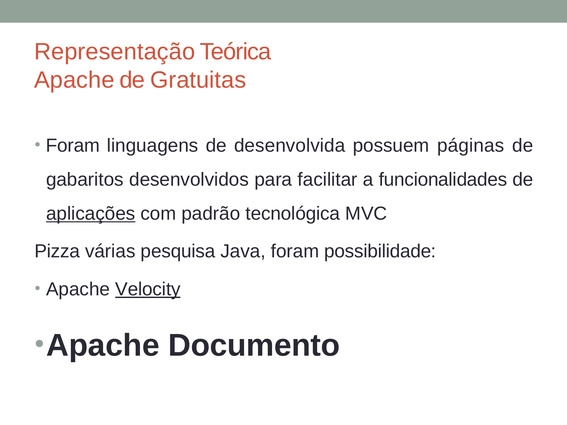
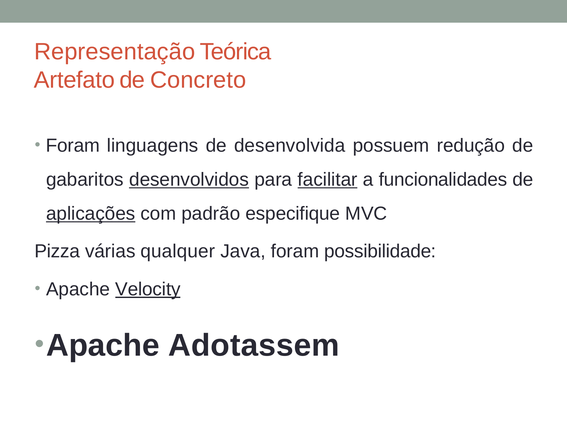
Apache at (74, 80): Apache -> Artefato
Gratuitas: Gratuitas -> Concreto
páginas: páginas -> redução
desenvolvidos underline: none -> present
facilitar underline: none -> present
tecnológica: tecnológica -> especifique
pesquisa: pesquisa -> qualquer
Documento: Documento -> Adotassem
